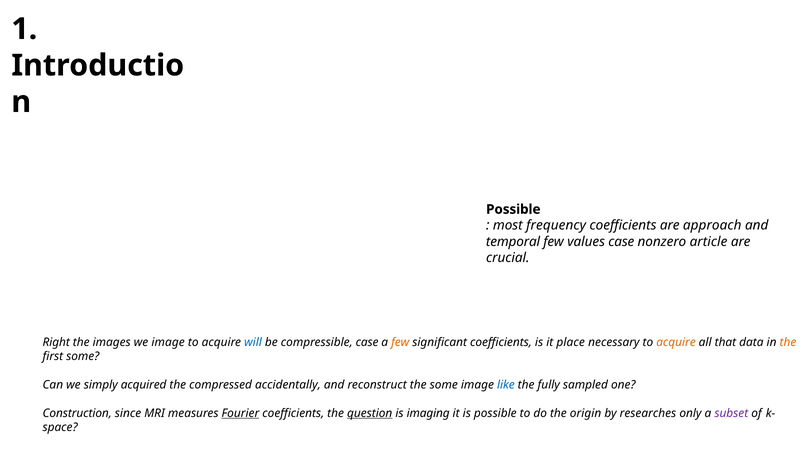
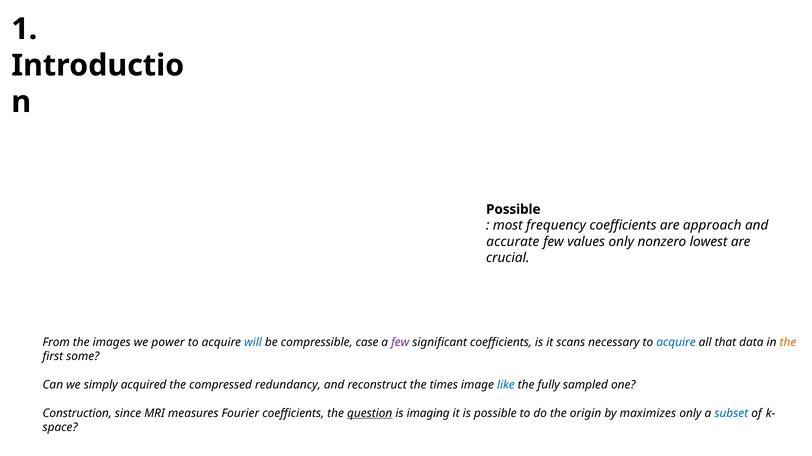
temporal: temporal -> accurate
values case: case -> only
article: article -> lowest
Right: Right -> From
we image: image -> power
few at (400, 343) colour: orange -> purple
place: place -> scans
acquire at (676, 343) colour: orange -> blue
accidentally: accidentally -> redundancy
the some: some -> times
Fourier underline: present -> none
researches: researches -> maximizes
subset colour: purple -> blue
